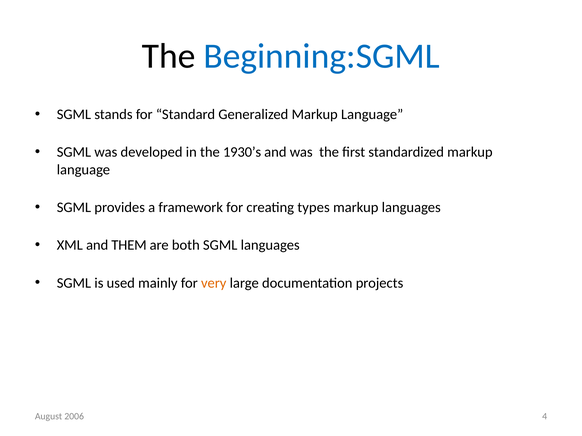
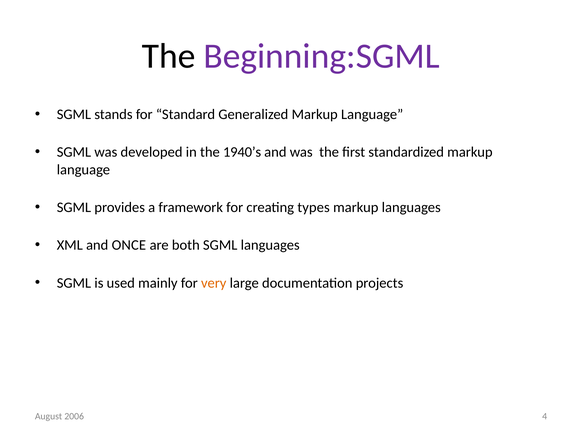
Beginning:SGML colour: blue -> purple
1930’s: 1930’s -> 1940’s
THEM: THEM -> ONCE
